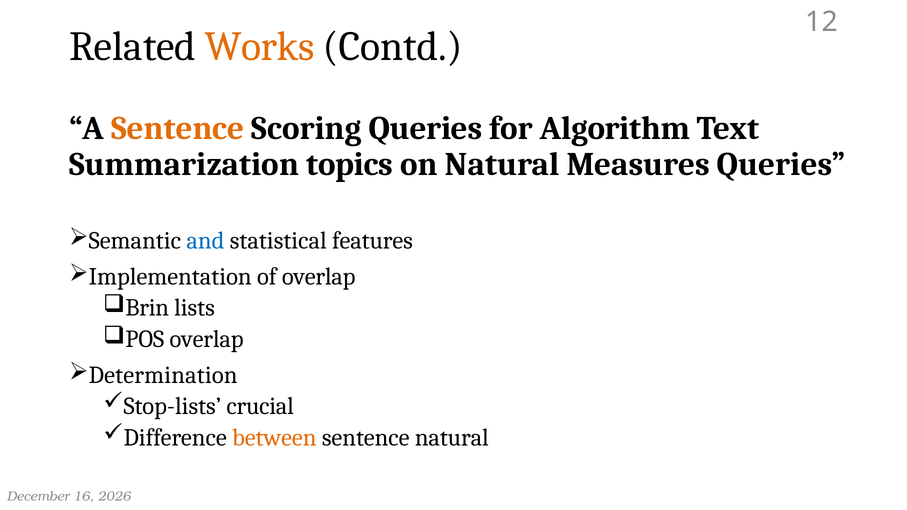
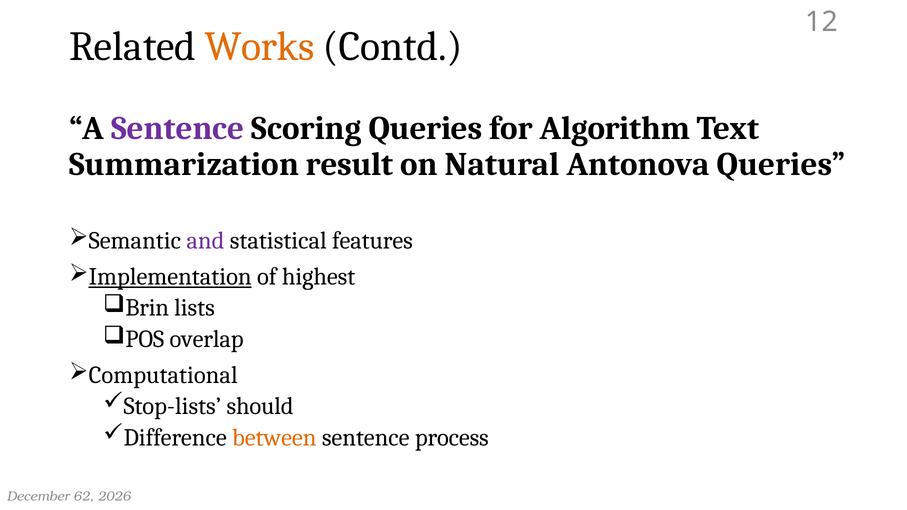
Sentence at (178, 128) colour: orange -> purple
topics: topics -> result
Measures: Measures -> Antonova
and colour: blue -> purple
Implementation underline: none -> present
of overlap: overlap -> highest
Determination: Determination -> Computational
crucial: crucial -> should
sentence natural: natural -> process
16: 16 -> 62
